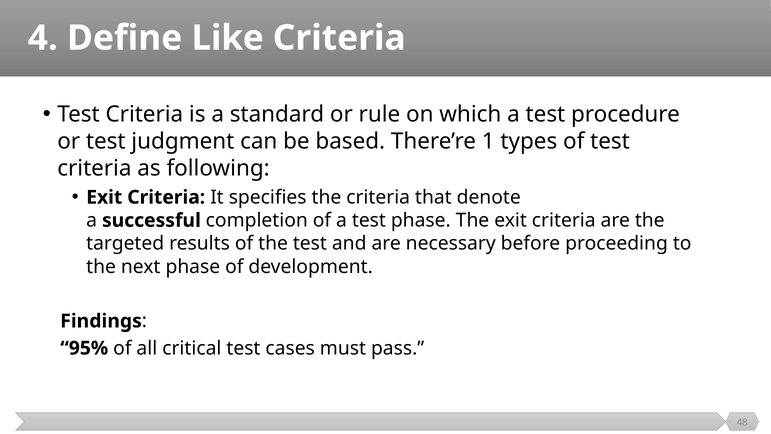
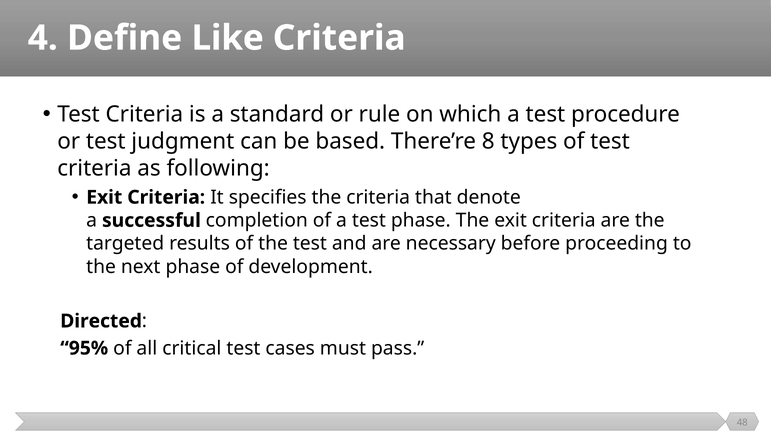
1: 1 -> 8
Findings: Findings -> Directed
